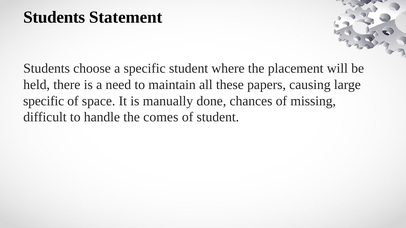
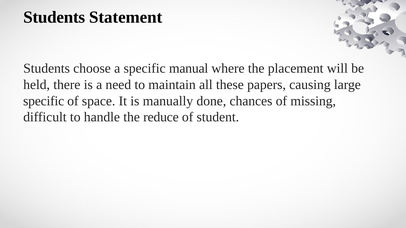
specific student: student -> manual
comes: comes -> reduce
